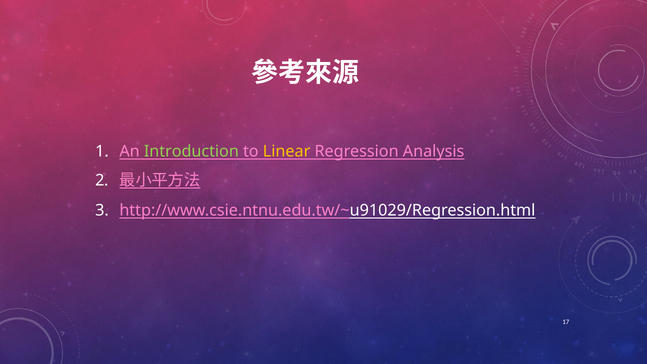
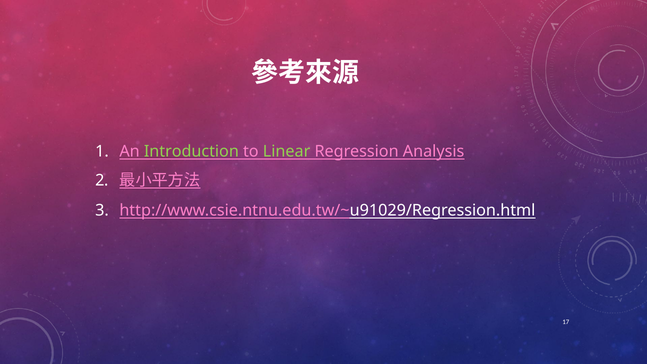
Linear colour: yellow -> light green
